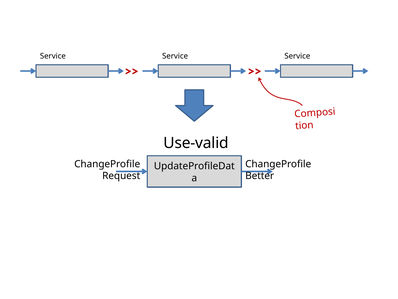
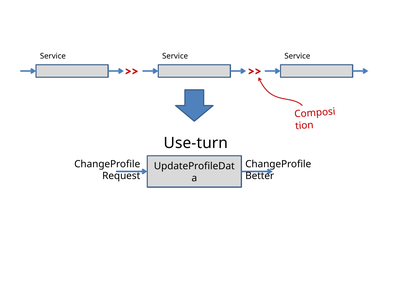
Use-valid: Use-valid -> Use-turn
